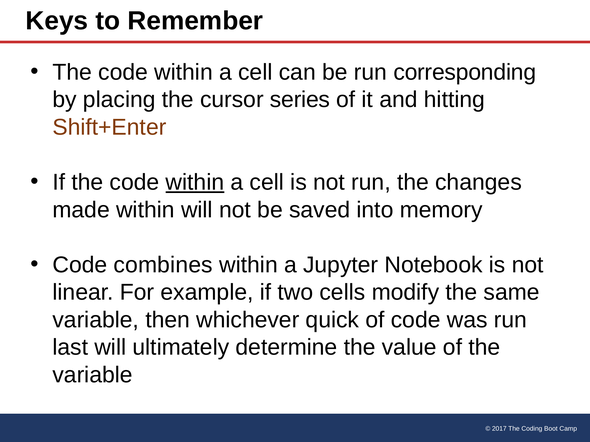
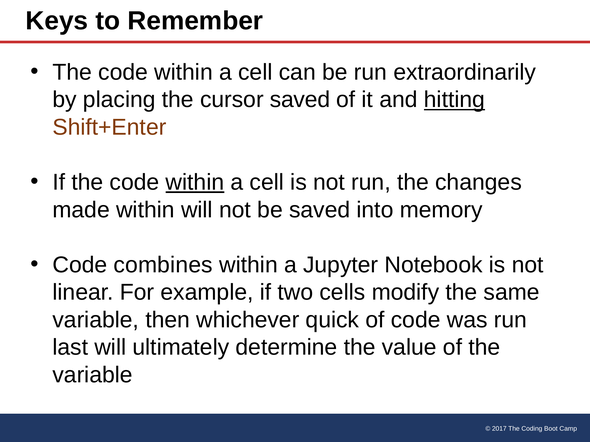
corresponding: corresponding -> extraordinarily
cursor series: series -> saved
hitting underline: none -> present
